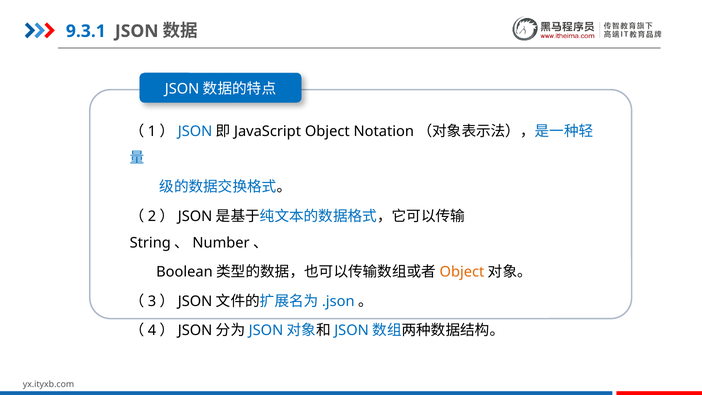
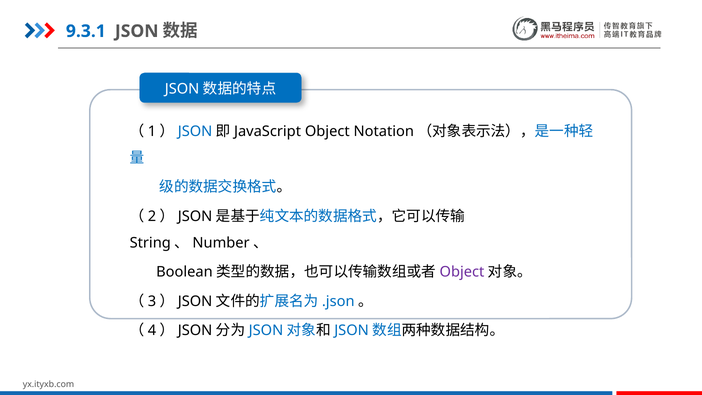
Object at (462, 272) colour: orange -> purple
